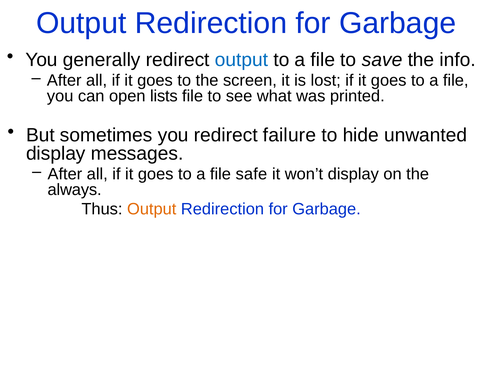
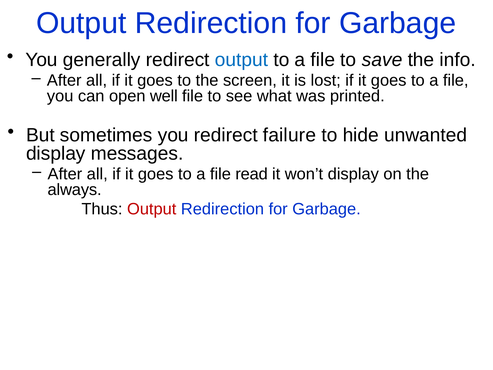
lists: lists -> well
safe: safe -> read
Output at (152, 209) colour: orange -> red
